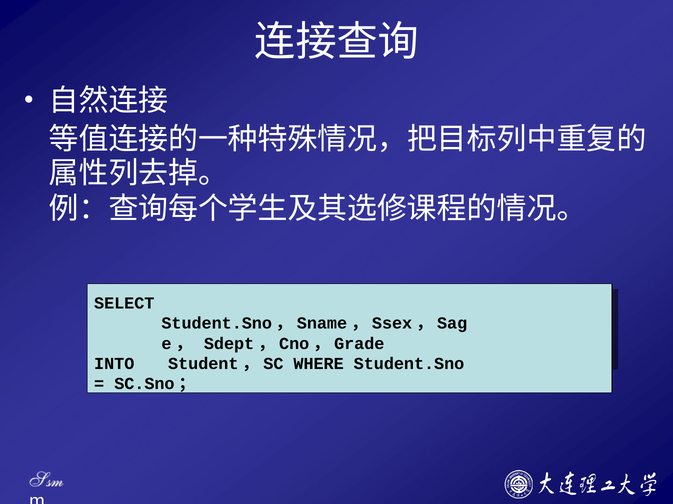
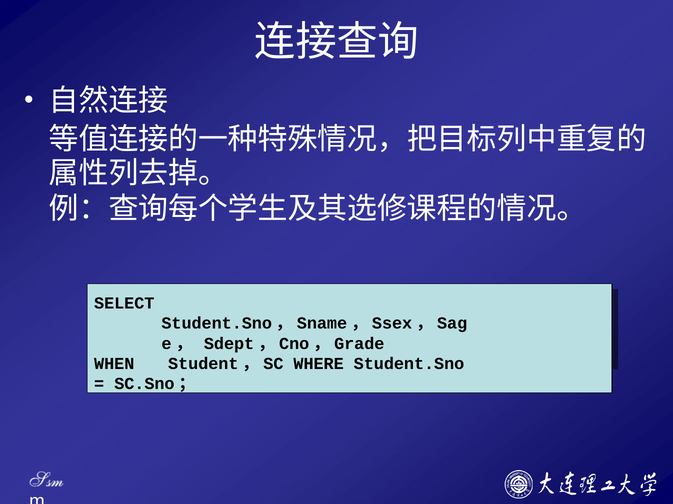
INTO: INTO -> WHEN
